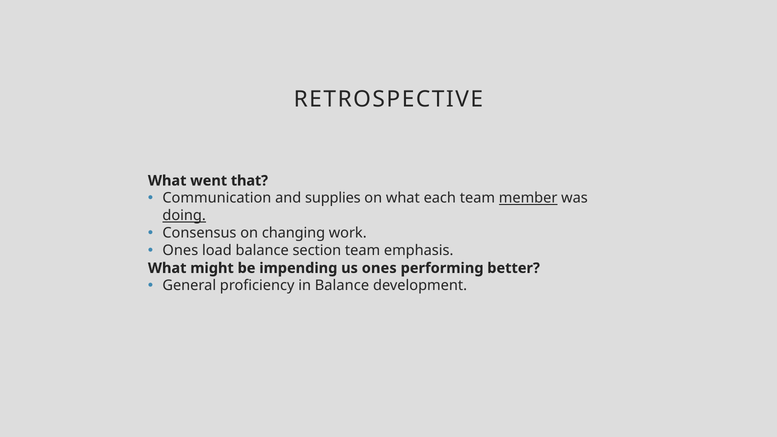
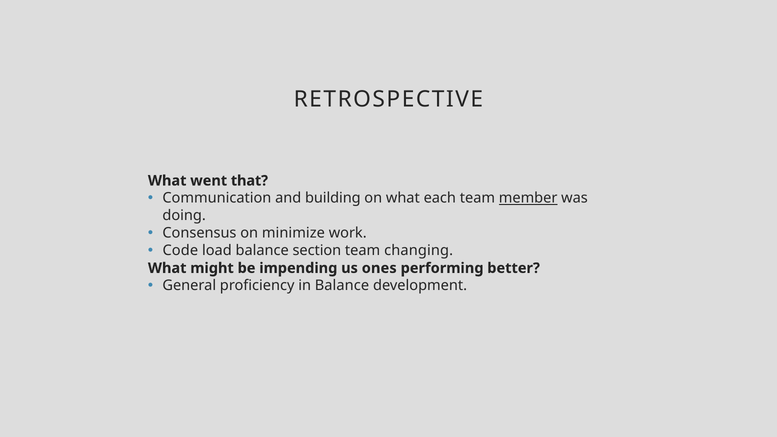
supplies: supplies -> building
doing underline: present -> none
changing: changing -> minimize
Ones at (180, 251): Ones -> Code
emphasis: emphasis -> changing
